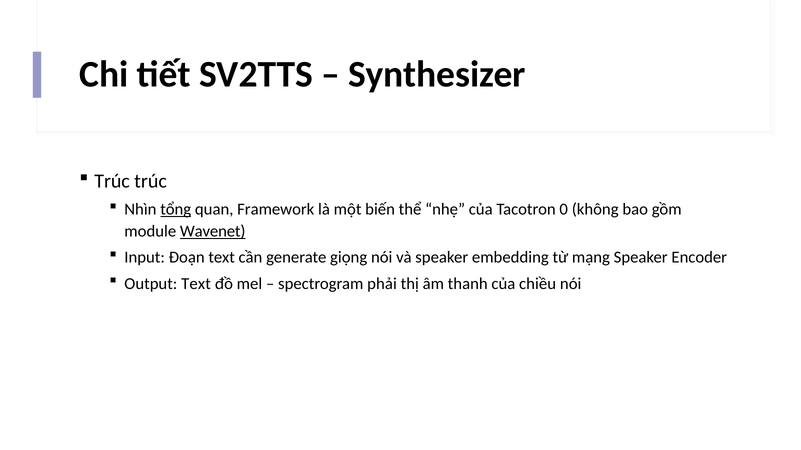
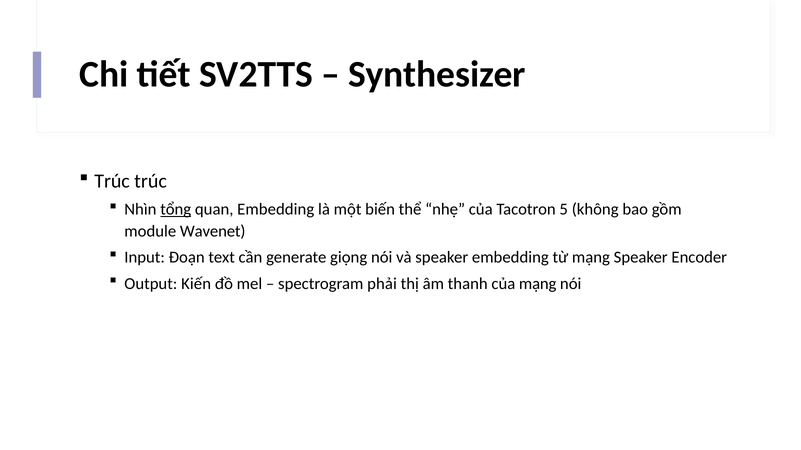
quan Framework: Framework -> Embedding
0: 0 -> 5
Wavenet underline: present -> none
Output Text: Text -> Kiến
của chiều: chiều -> mạng
